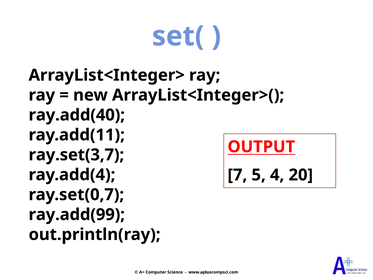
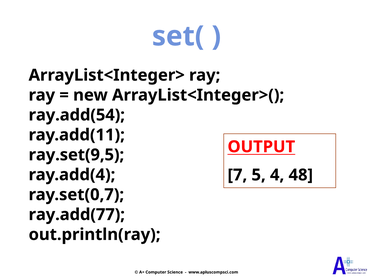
ray.add(40: ray.add(40 -> ray.add(54
ray.set(3,7: ray.set(3,7 -> ray.set(9,5
20: 20 -> 48
ray.add(99: ray.add(99 -> ray.add(77
